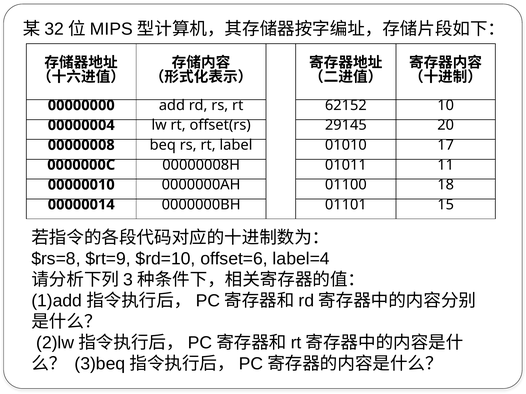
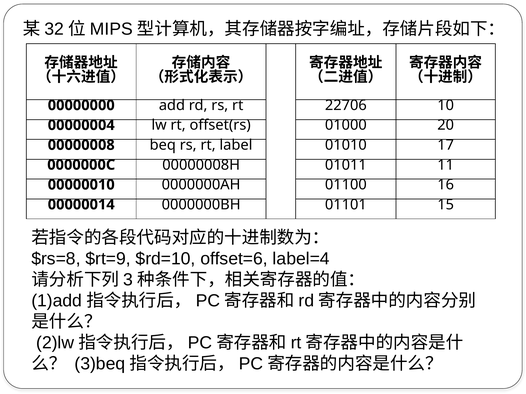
62152: 62152 -> 22706
29145: 29145 -> 01000
18: 18 -> 16
